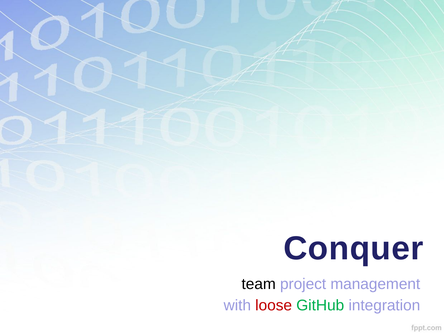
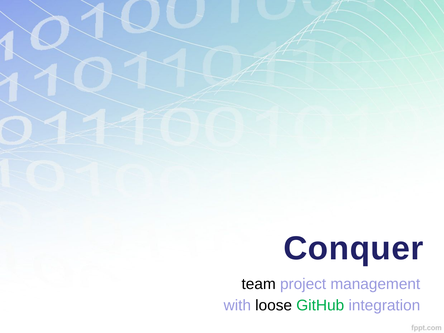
loose colour: red -> black
